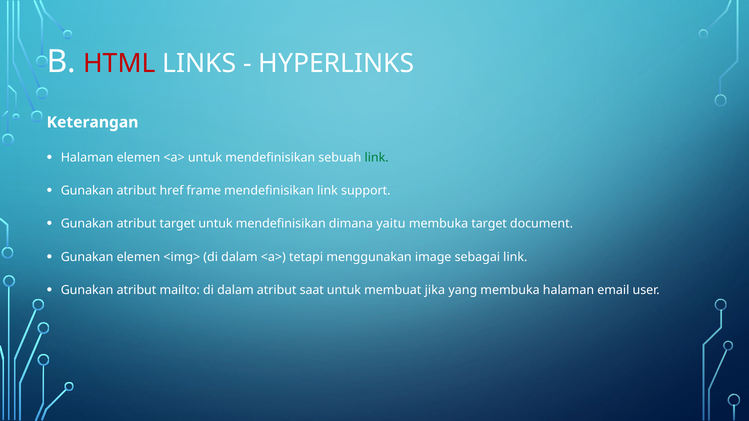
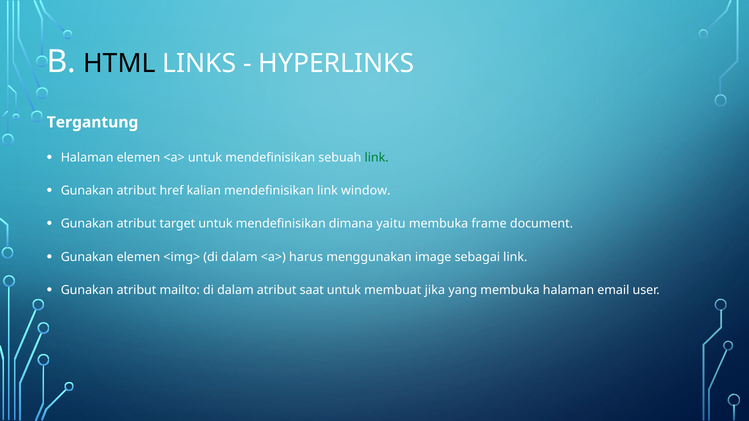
HTML colour: red -> black
Keterangan: Keterangan -> Tergantung
frame: frame -> kalian
support: support -> window
membuka target: target -> frame
tetapi: tetapi -> harus
